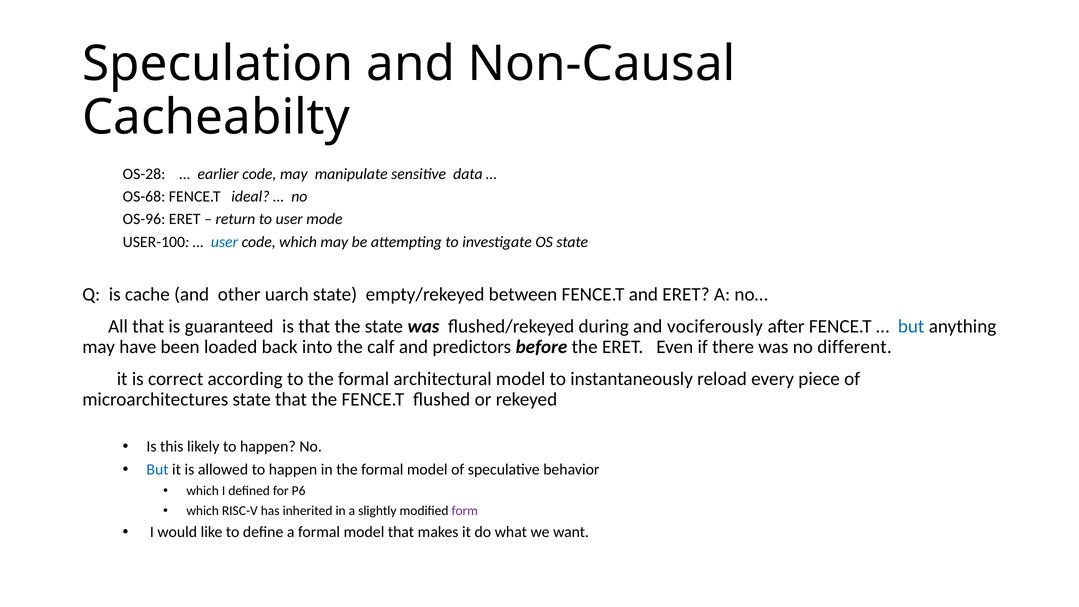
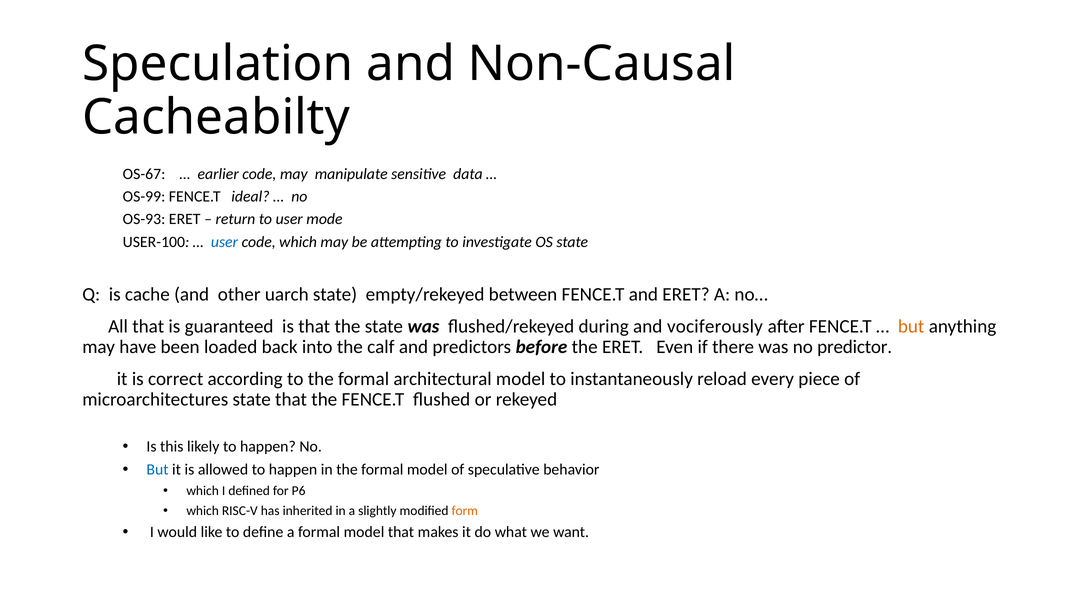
OS-28: OS-28 -> OS-67
OS-68: OS-68 -> OS-99
OS-96: OS-96 -> OS-93
but at (911, 326) colour: blue -> orange
different: different -> predictor
form colour: purple -> orange
